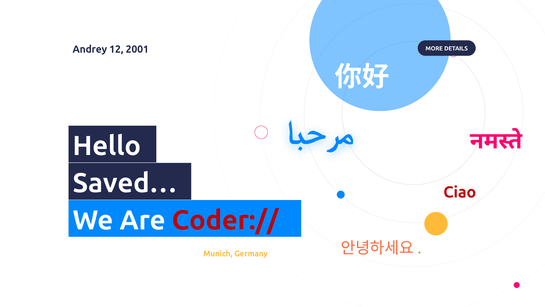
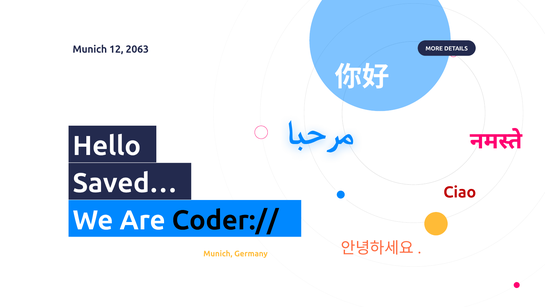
Andrey at (90, 49): Andrey -> Munich
2001: 2001 -> 2063
Coder:// colour: red -> black
